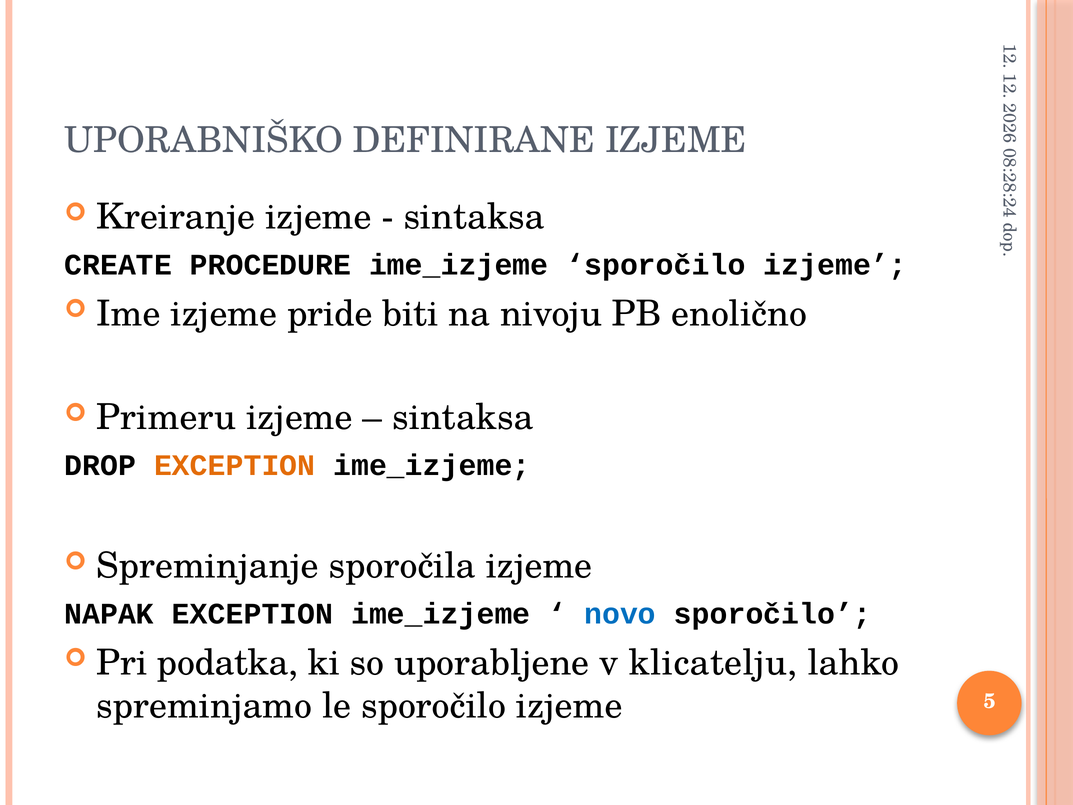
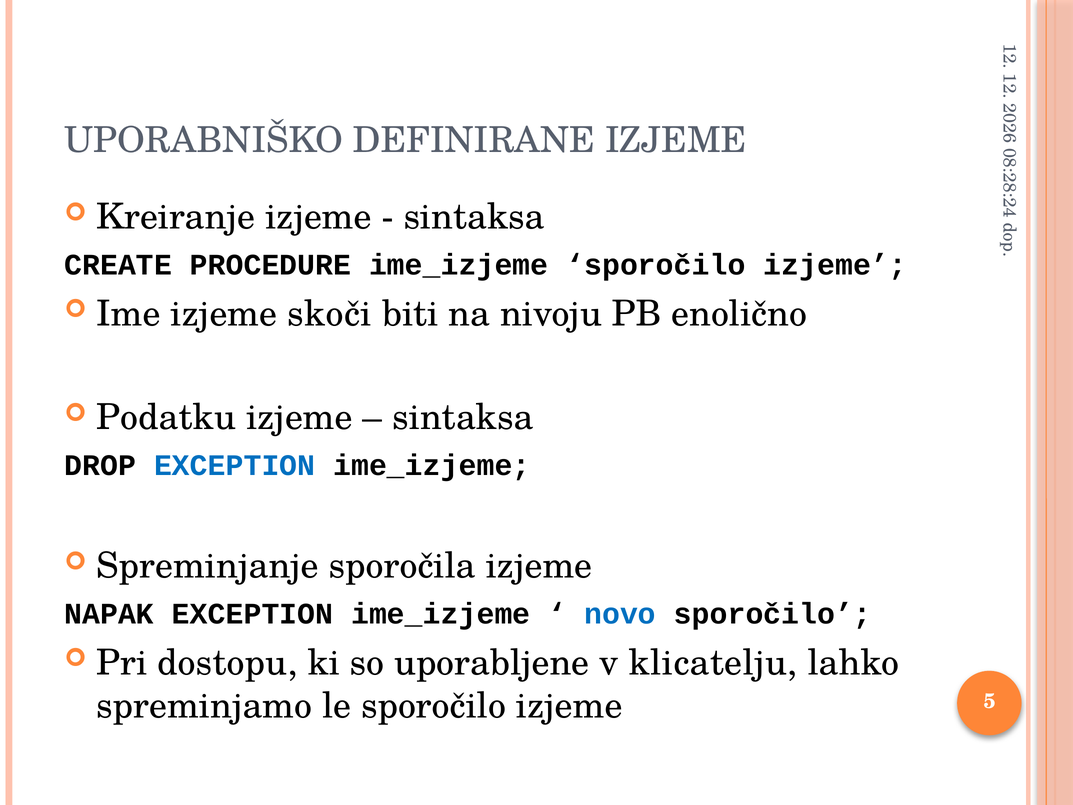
pride: pride -> skoči
Primeru: Primeru -> Podatku
EXCEPTION at (235, 465) colour: orange -> blue
podatka: podatka -> dostopu
